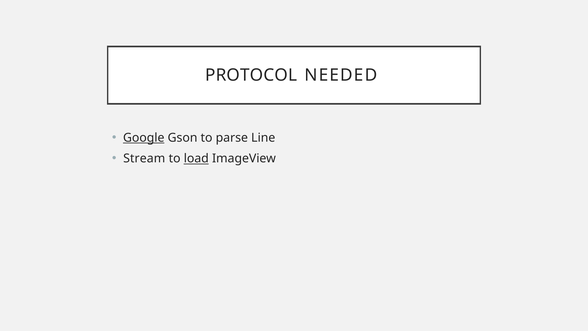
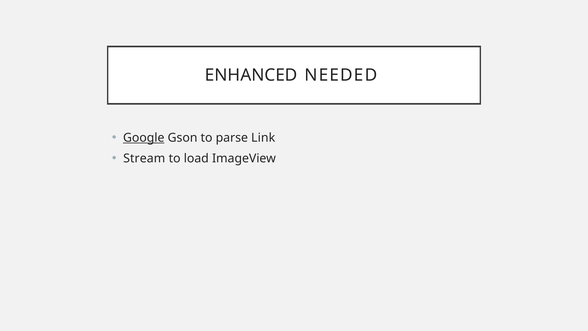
PROTOCOL: PROTOCOL -> ENHANCED
Line: Line -> Link
load underline: present -> none
